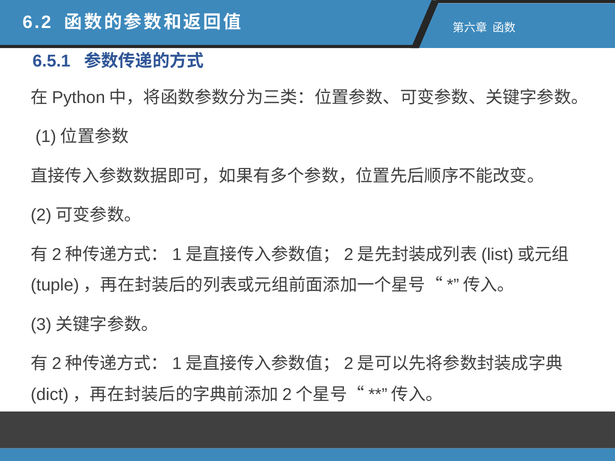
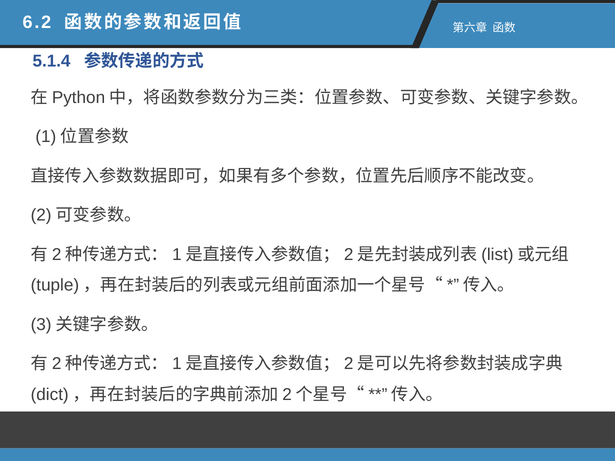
6.5.1: 6.5.1 -> 5.1.4
